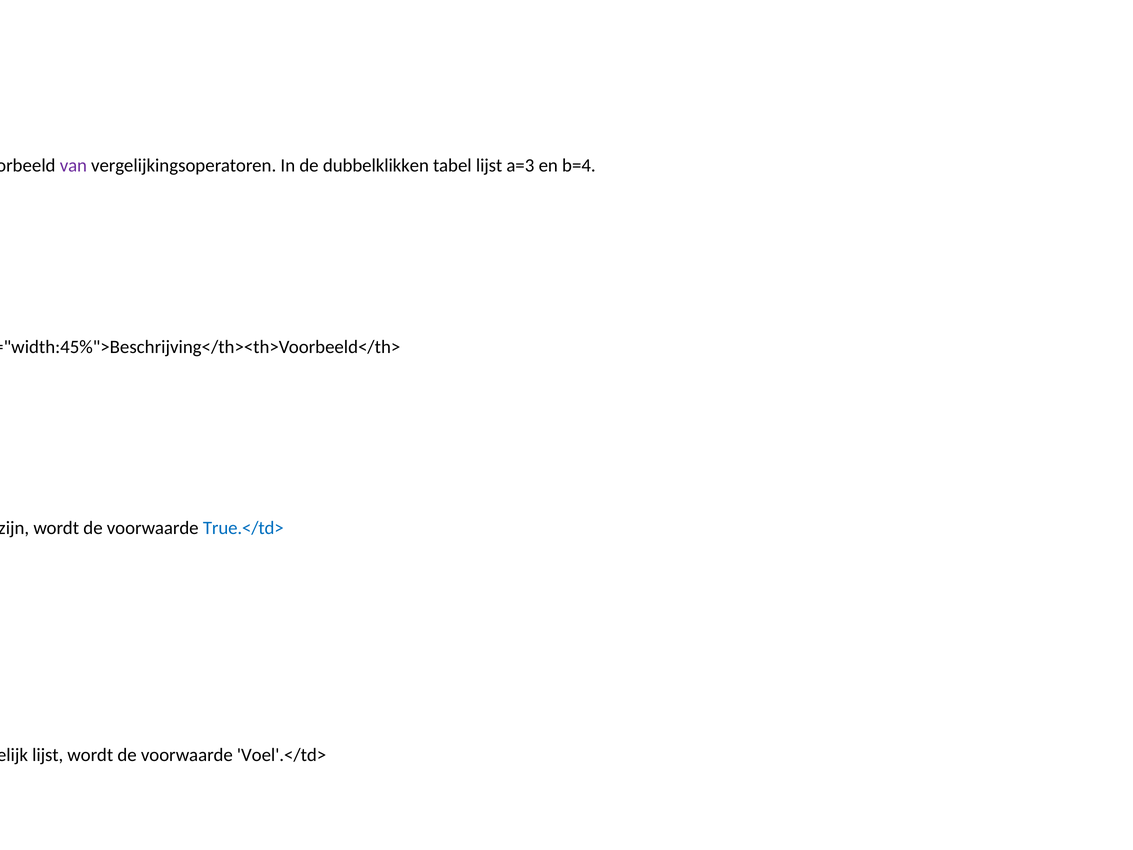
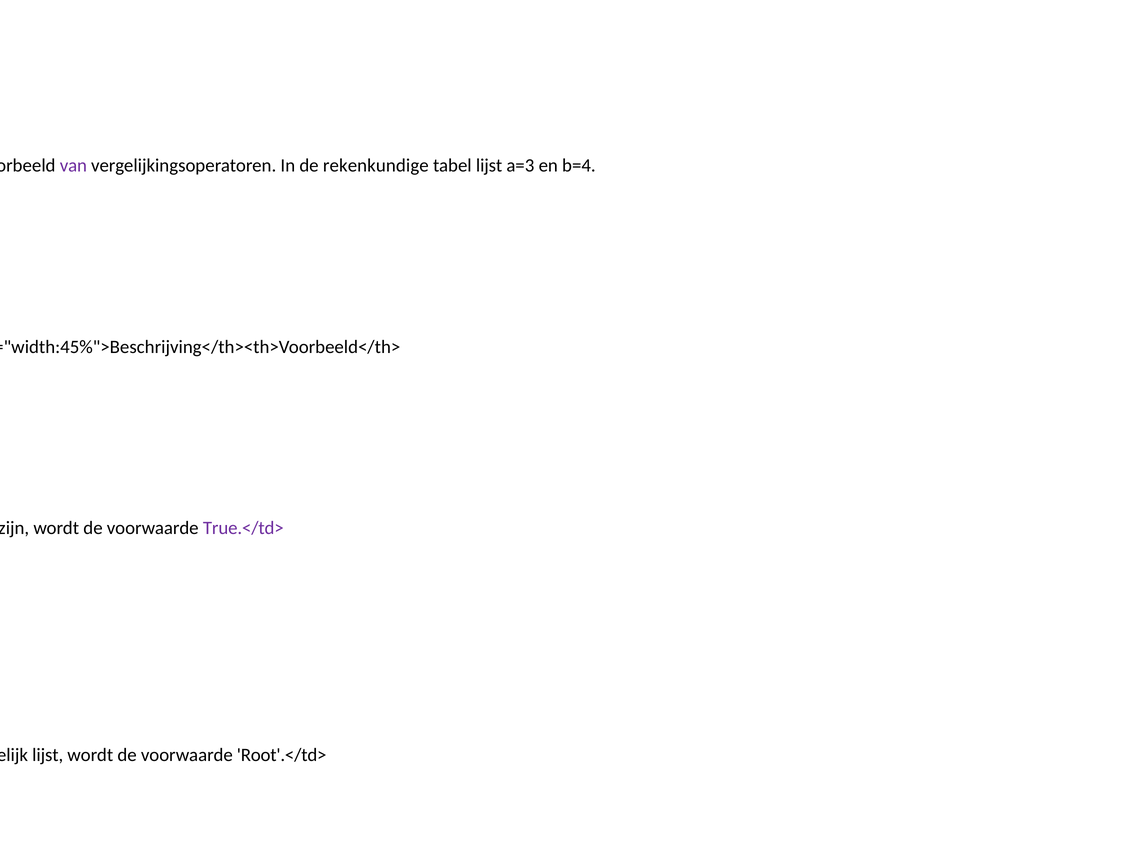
dubbelklikken: dubbelklikken -> rekenkundige
True.</td> at (243, 528) colour: blue -> purple
Voel'.</td>: Voel'.</td> -> Root'.</td>
